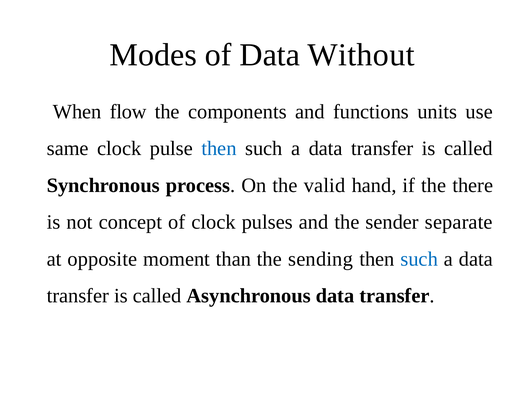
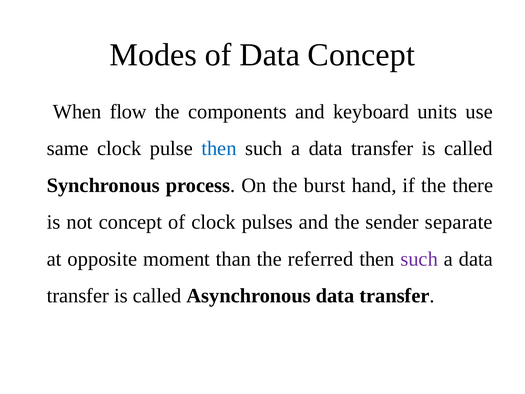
Data Without: Without -> Concept
functions: functions -> keyboard
valid: valid -> burst
sending: sending -> referred
such at (419, 259) colour: blue -> purple
